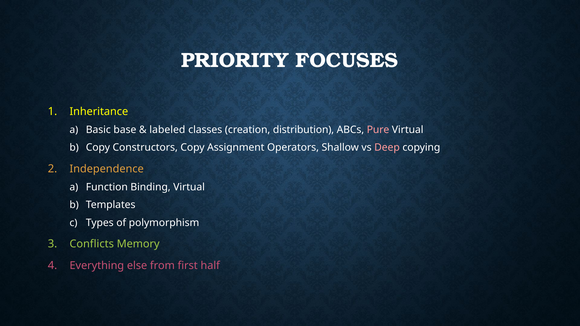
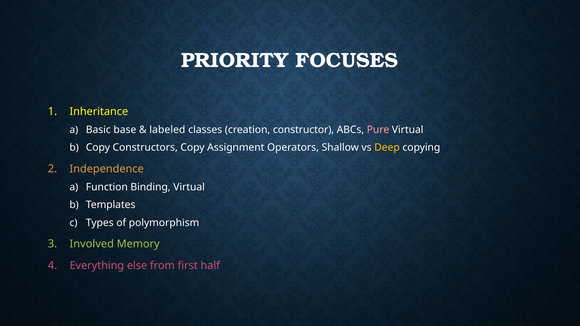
distribution: distribution -> constructor
Deep colour: pink -> yellow
Conflicts: Conflicts -> Involved
